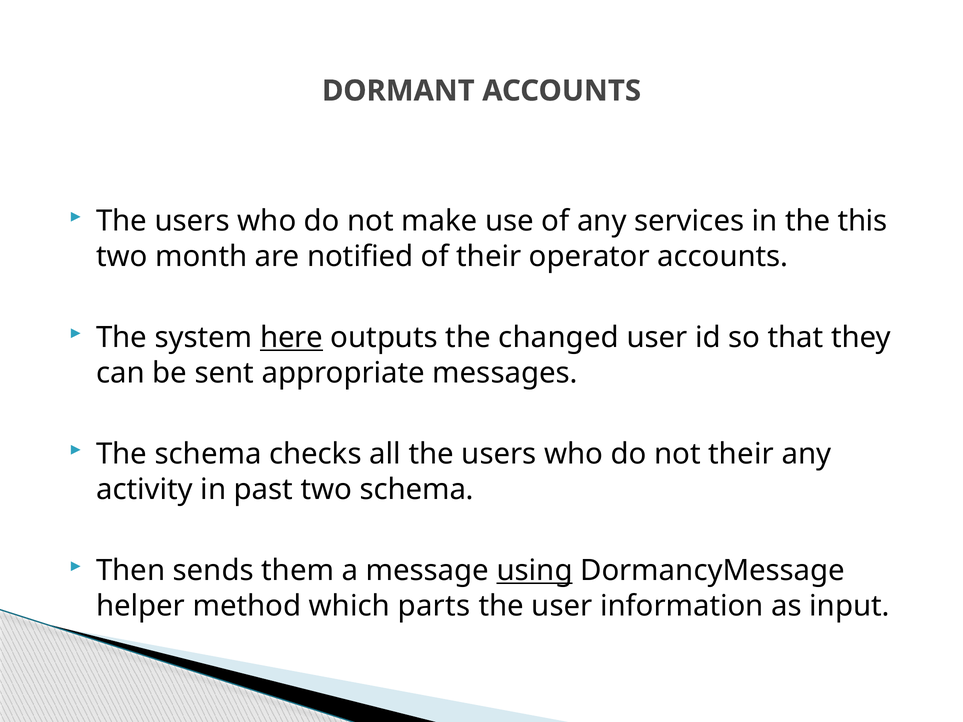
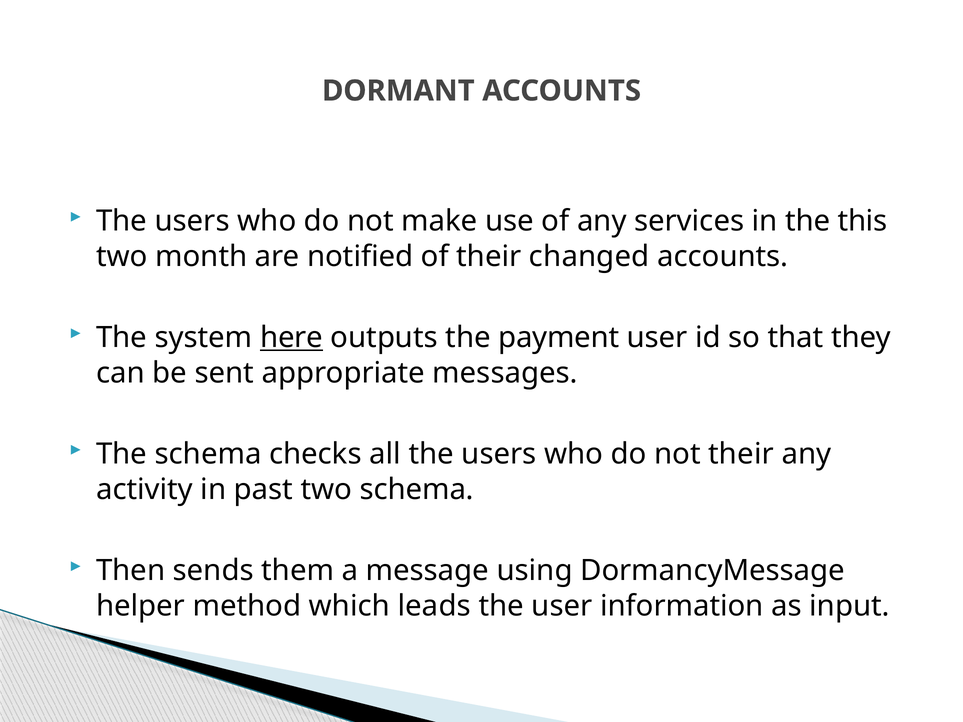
operator: operator -> changed
changed: changed -> payment
using underline: present -> none
parts: parts -> leads
